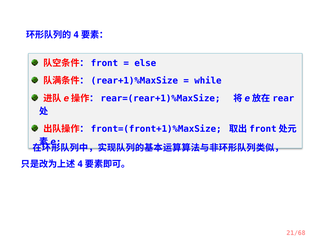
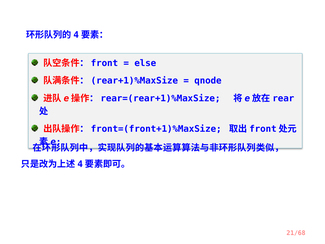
while: while -> qnode
